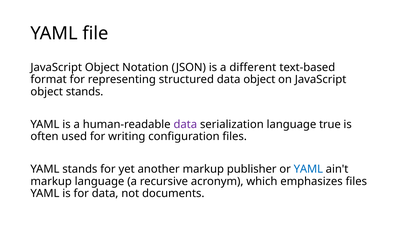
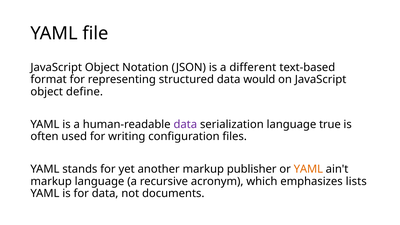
data object: object -> would
object stands: stands -> define
YAML at (308, 169) colour: blue -> orange
emphasizes files: files -> lists
